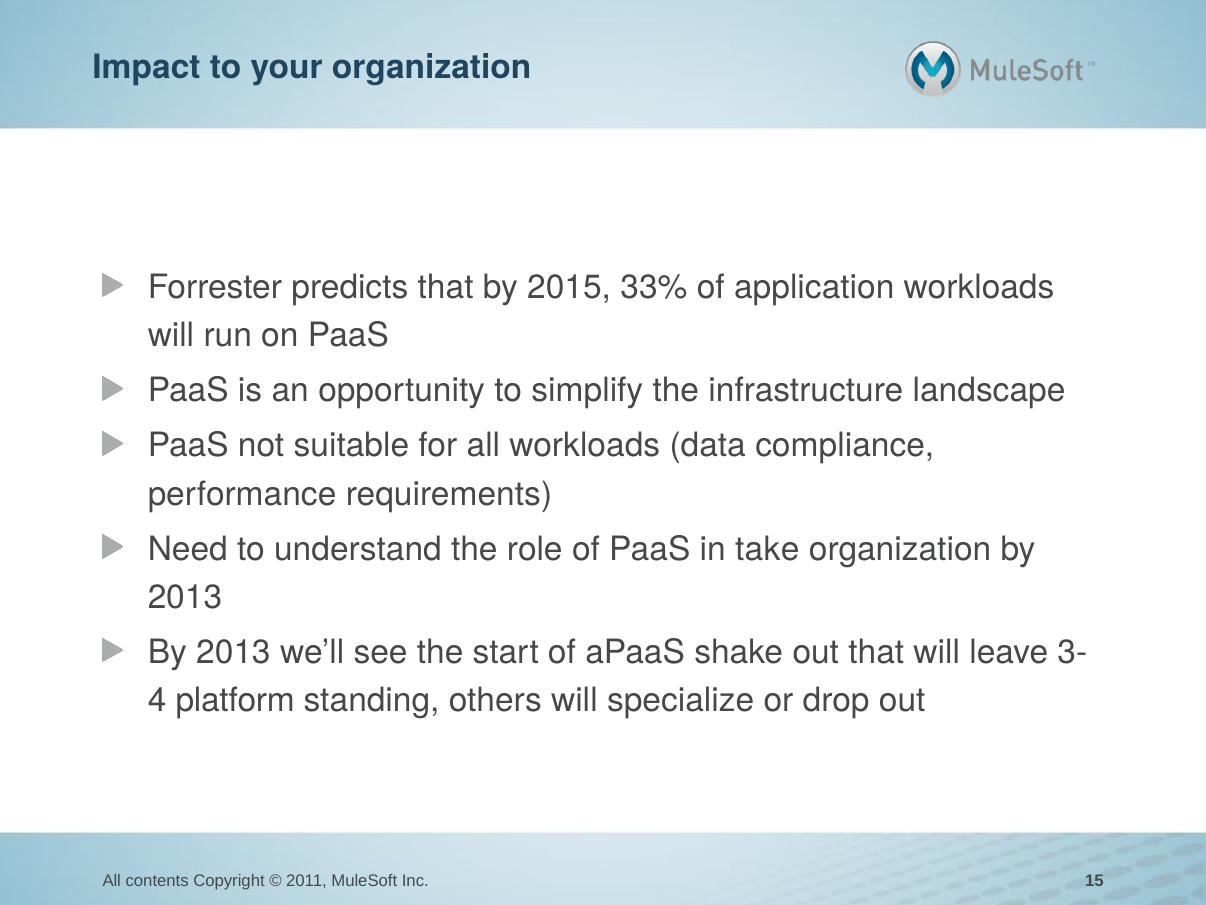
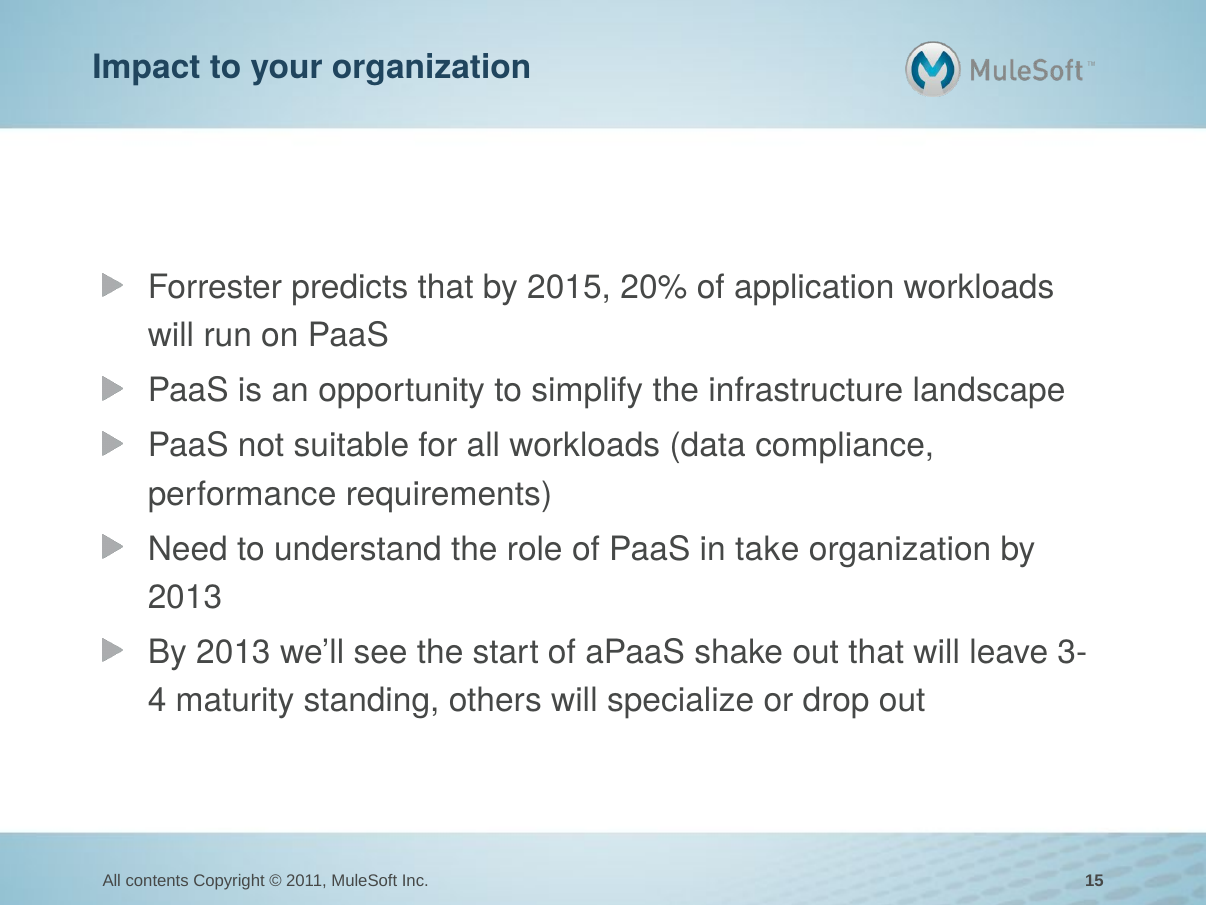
33%: 33% -> 20%
platform: platform -> maturity
